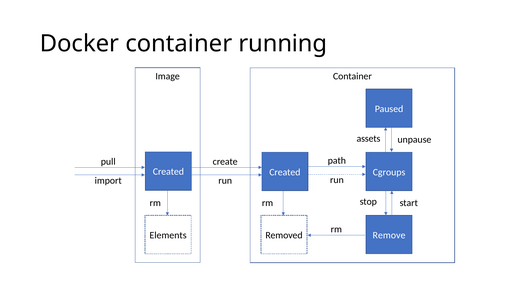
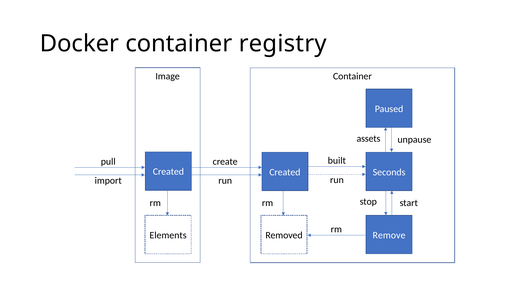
running: running -> registry
path: path -> built
Cgroups: Cgroups -> Seconds
